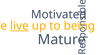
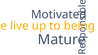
live underline: present -> none
